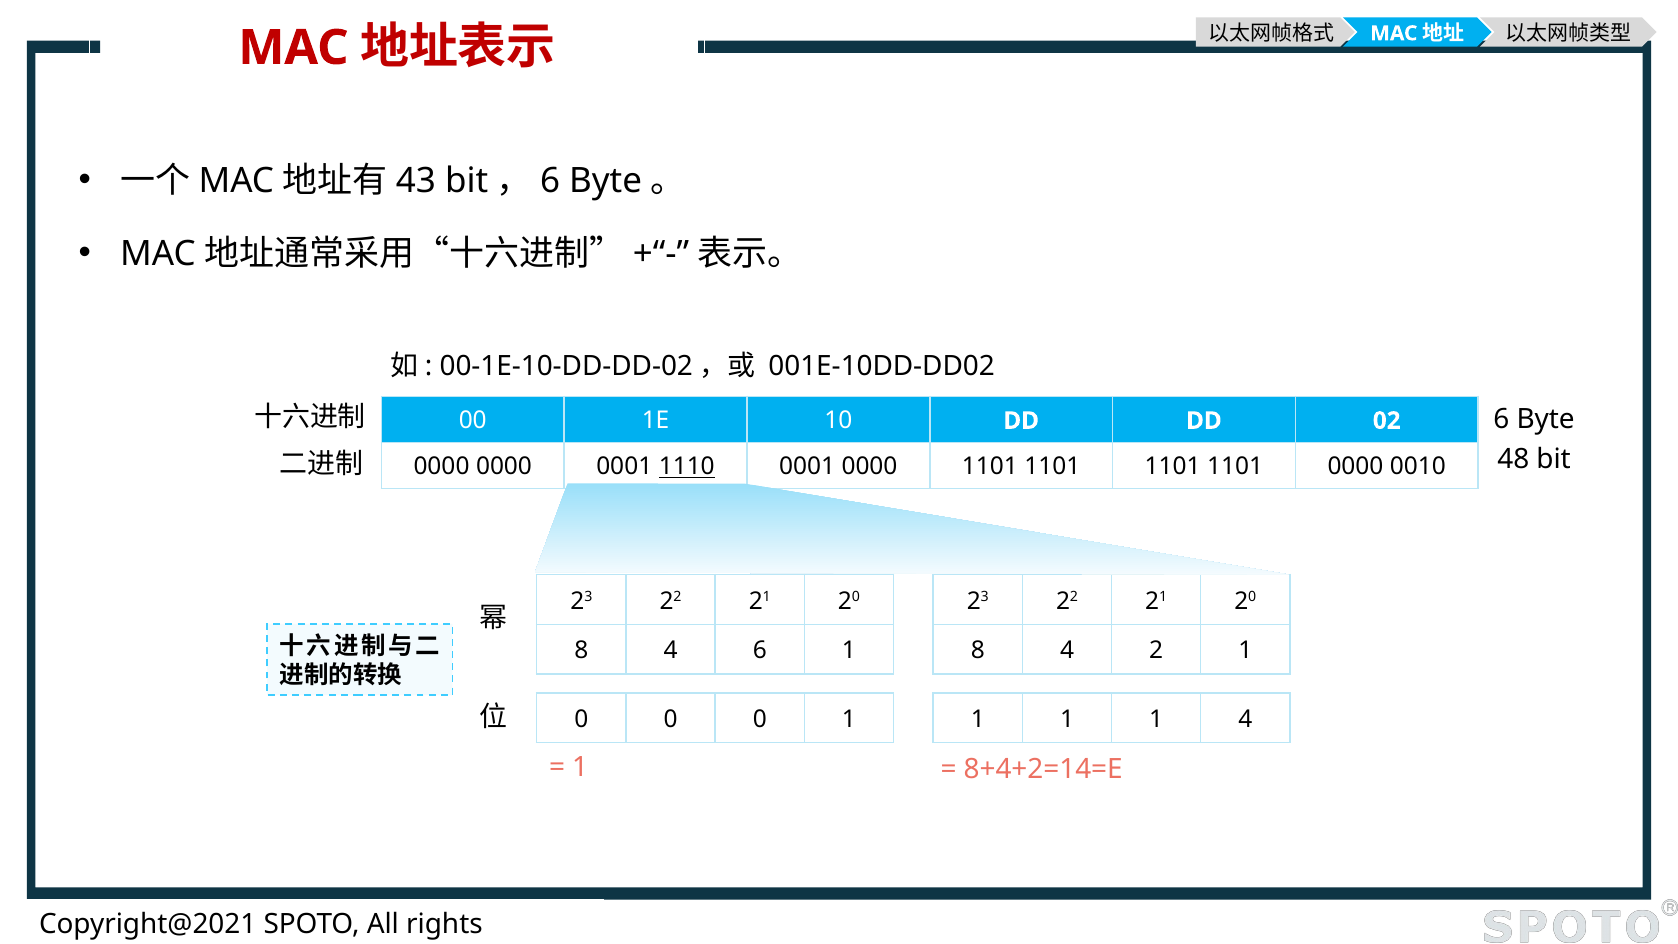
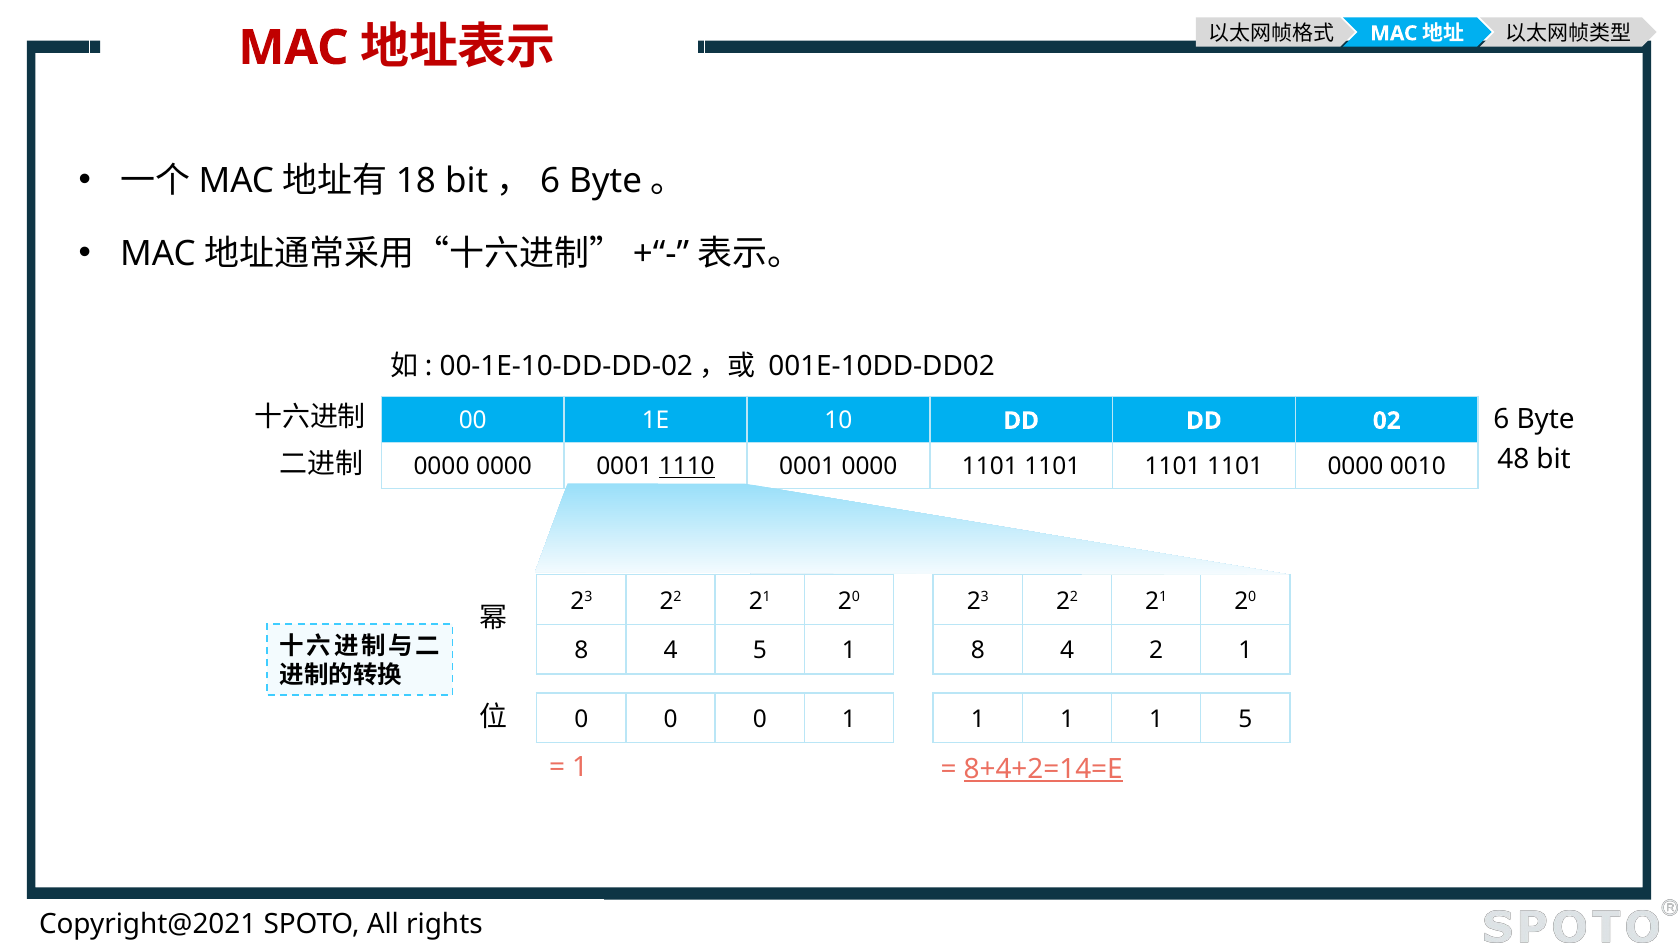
43: 43 -> 18
4 6: 6 -> 5
1 4: 4 -> 5
8+4+2=14=E underline: none -> present
